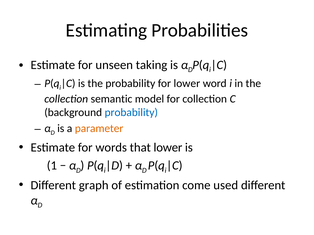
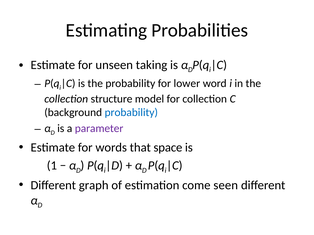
semantic: semantic -> structure
parameter colour: orange -> purple
that lower: lower -> space
used: used -> seen
